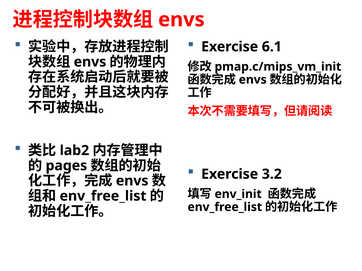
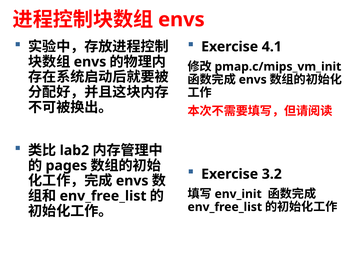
6.1: 6.1 -> 4.1
